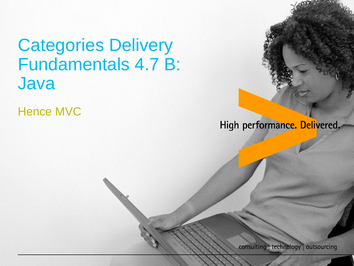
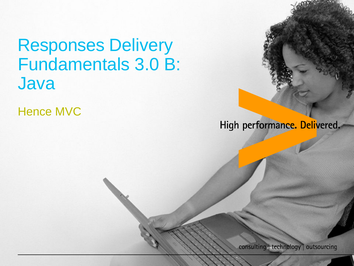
Categories: Categories -> Responses
4.7: 4.7 -> 3.0
